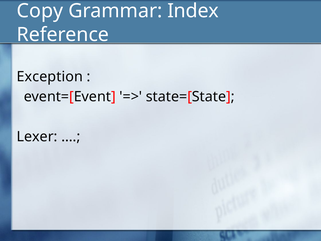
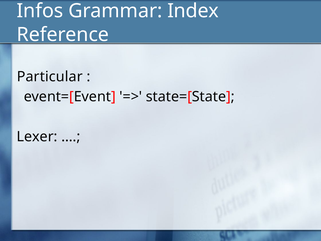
Copy: Copy -> Infos
Exception: Exception -> Particular
